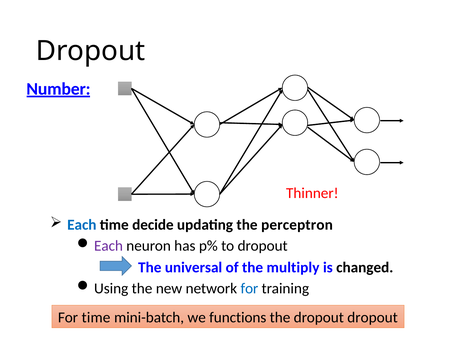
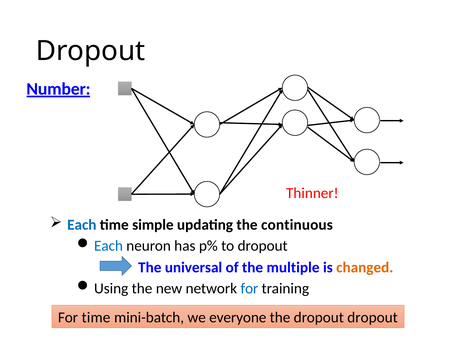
decide: decide -> simple
perceptron: perceptron -> continuous
Each at (108, 246) colour: purple -> blue
multiply: multiply -> multiple
changed colour: black -> orange
functions: functions -> everyone
